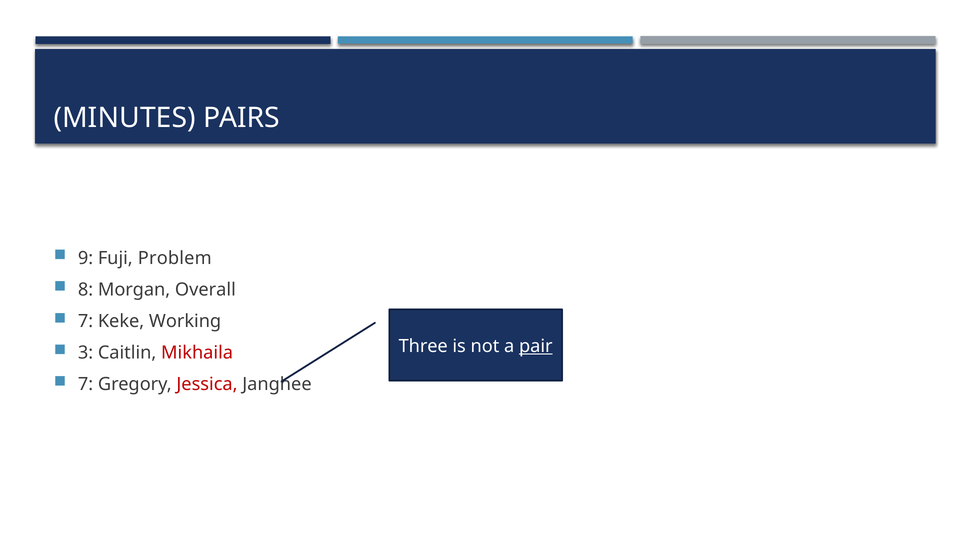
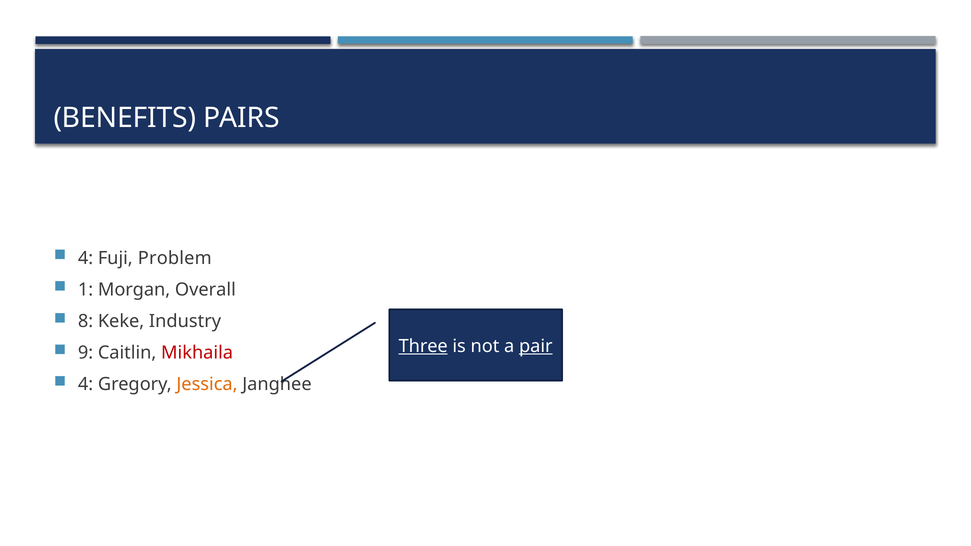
MINUTES: MINUTES -> BENEFITS
9 at (86, 258): 9 -> 4
8: 8 -> 1
7 at (86, 321): 7 -> 8
Working: Working -> Industry
Three underline: none -> present
3: 3 -> 9
7 at (86, 385): 7 -> 4
Jessica colour: red -> orange
